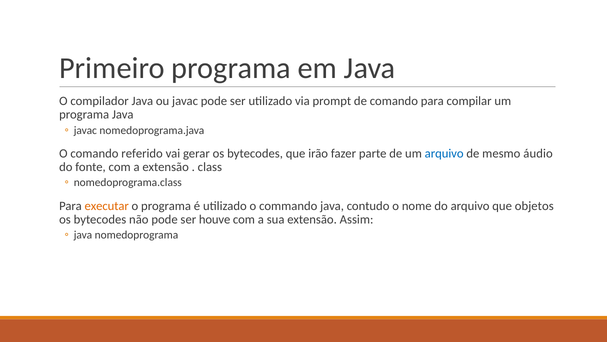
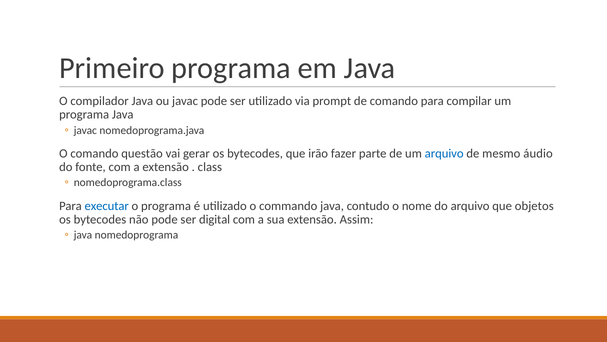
referido: referido -> questão
executar colour: orange -> blue
houve: houve -> digital
